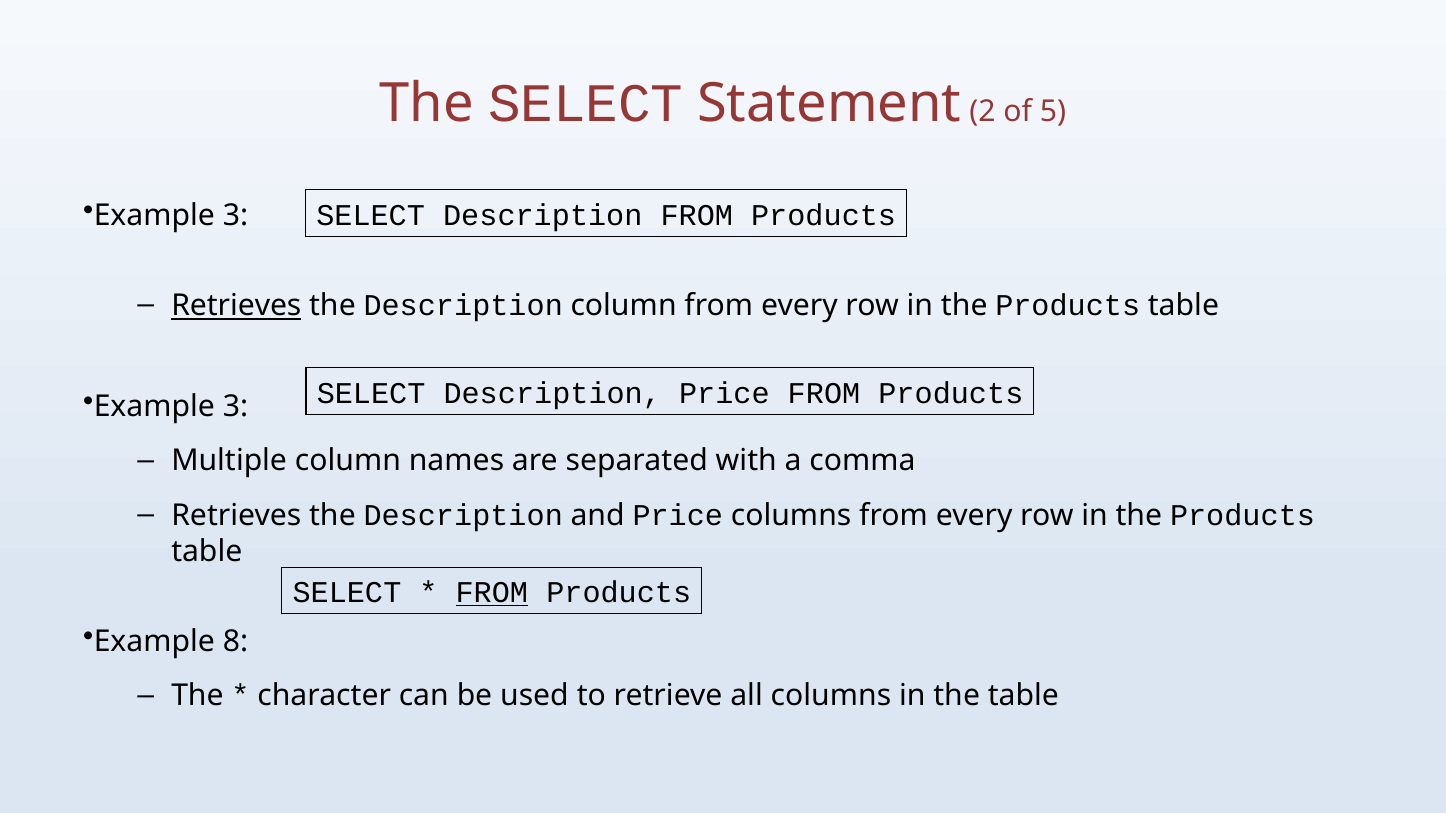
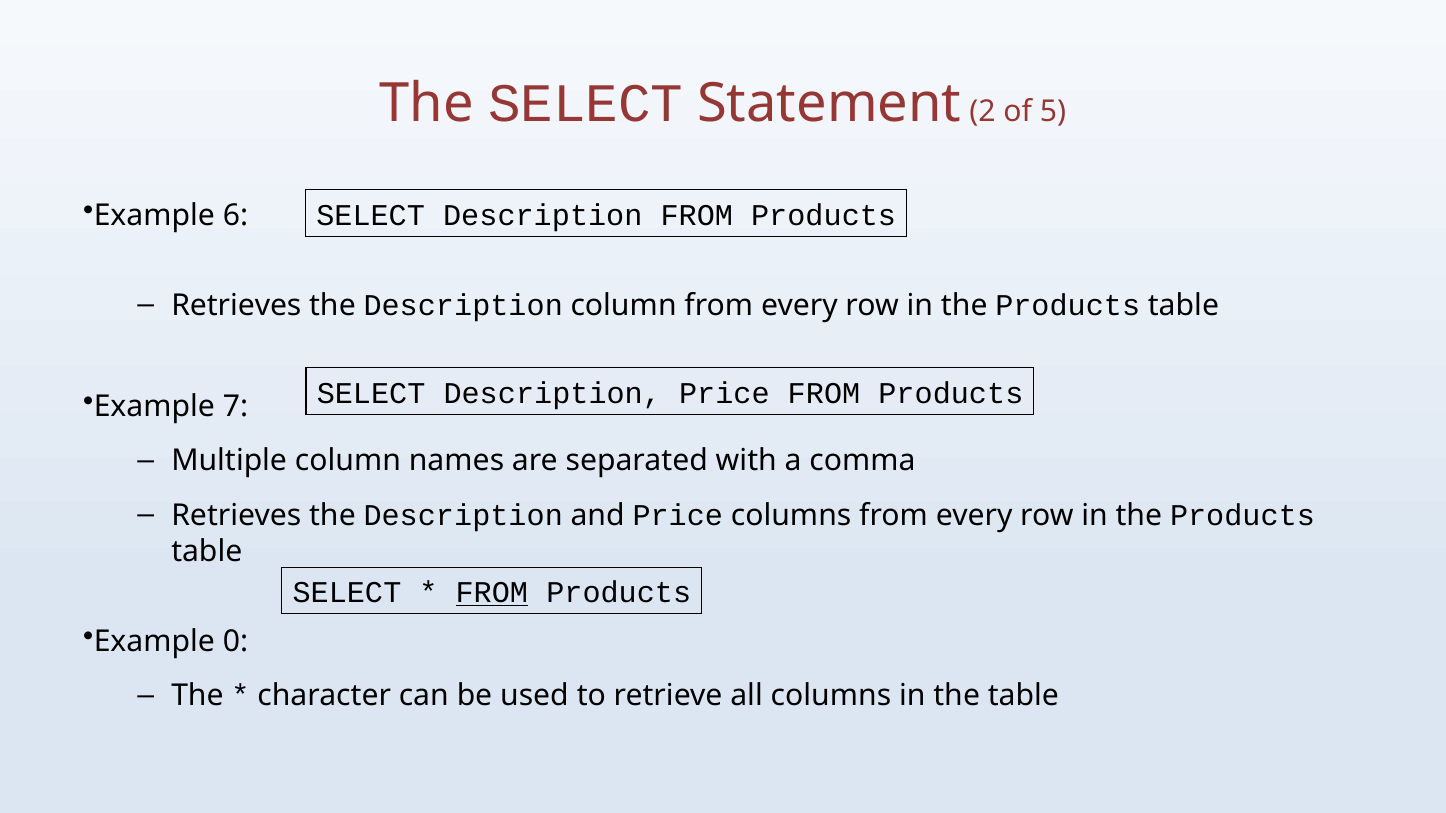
3 at (235, 215): 3 -> 6
Retrieves at (236, 306) underline: present -> none
3 at (235, 407): 3 -> 7
8: 8 -> 0
